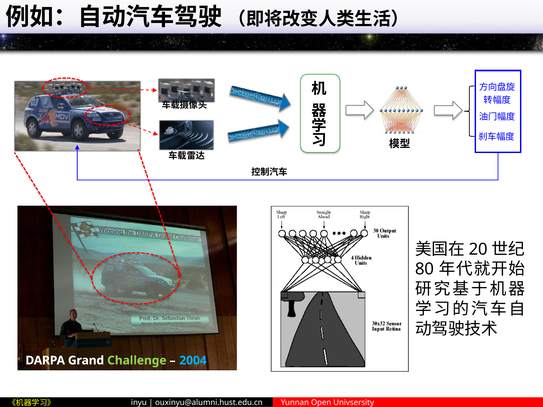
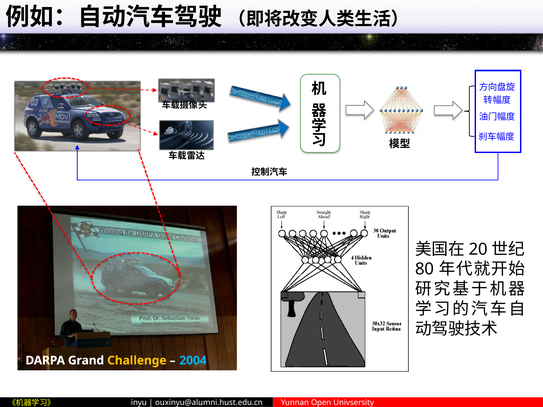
Challenge colour: light green -> yellow
